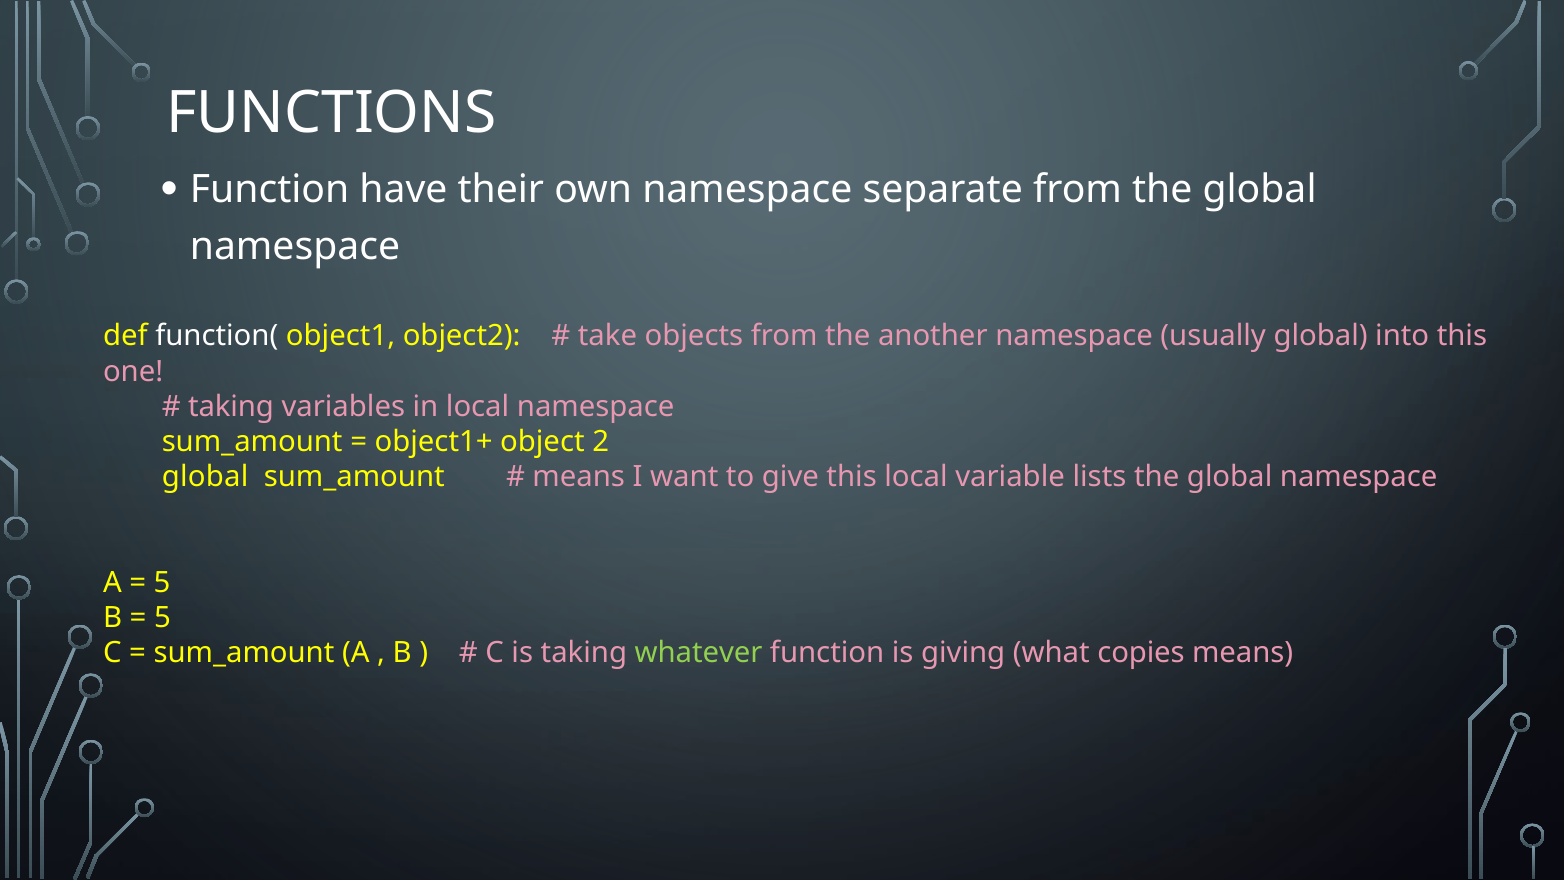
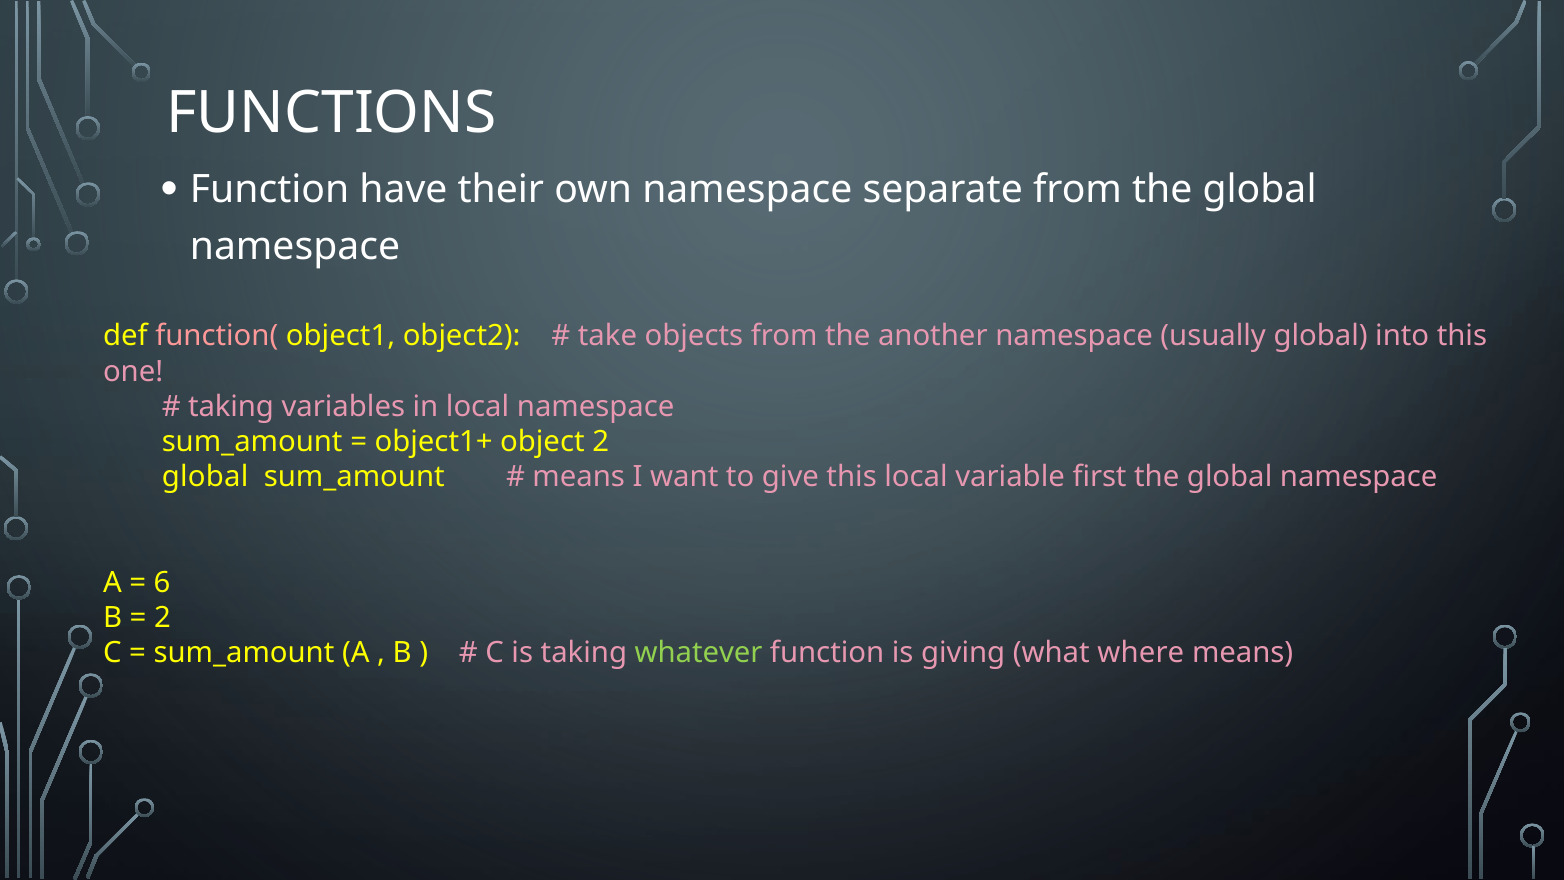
function( colour: white -> pink
lists: lists -> first
5 at (162, 582): 5 -> 6
5 at (163, 618): 5 -> 2
copies: copies -> where
